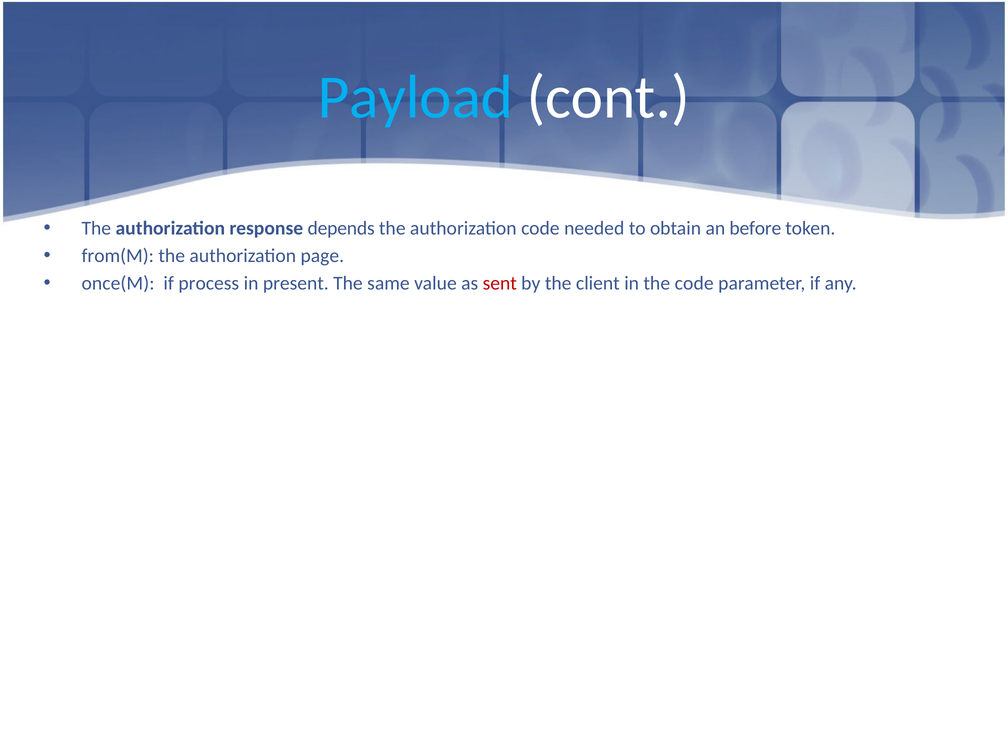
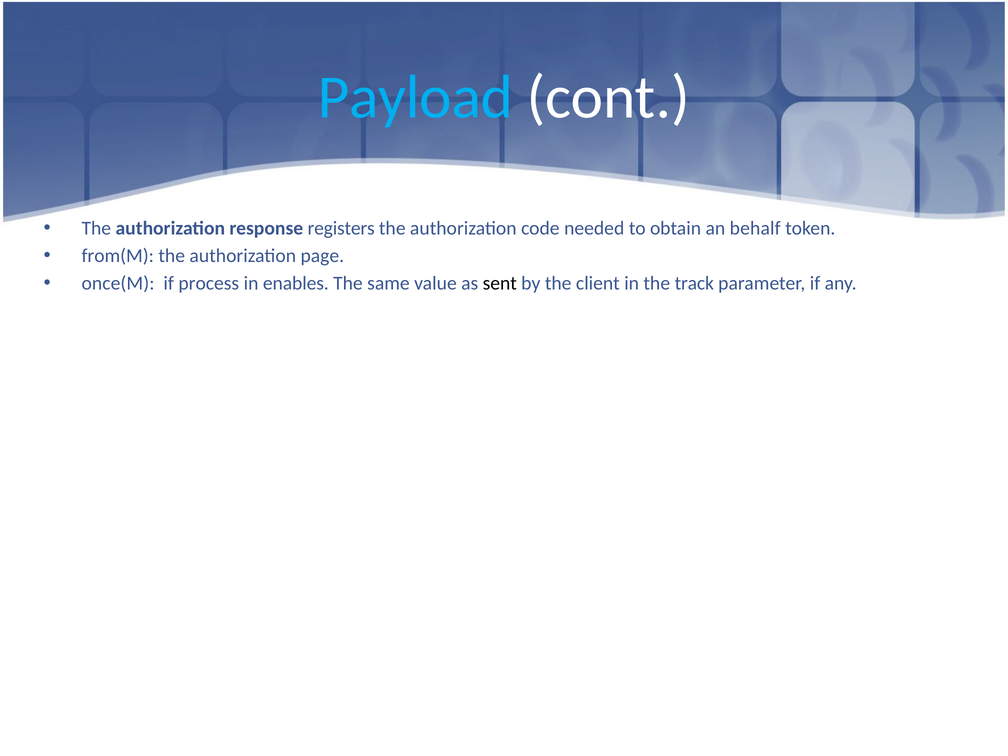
depends: depends -> registers
before: before -> behalf
present: present -> enables
sent colour: red -> black
the code: code -> track
